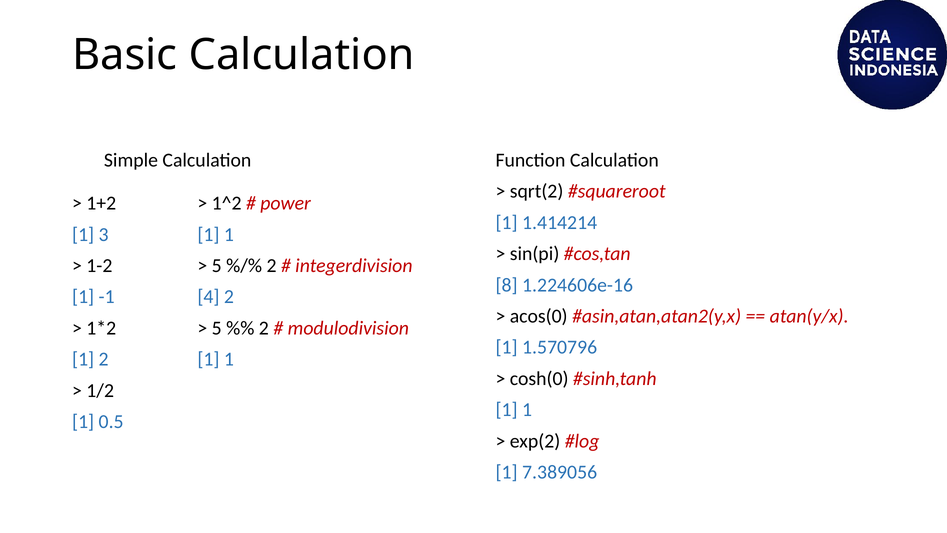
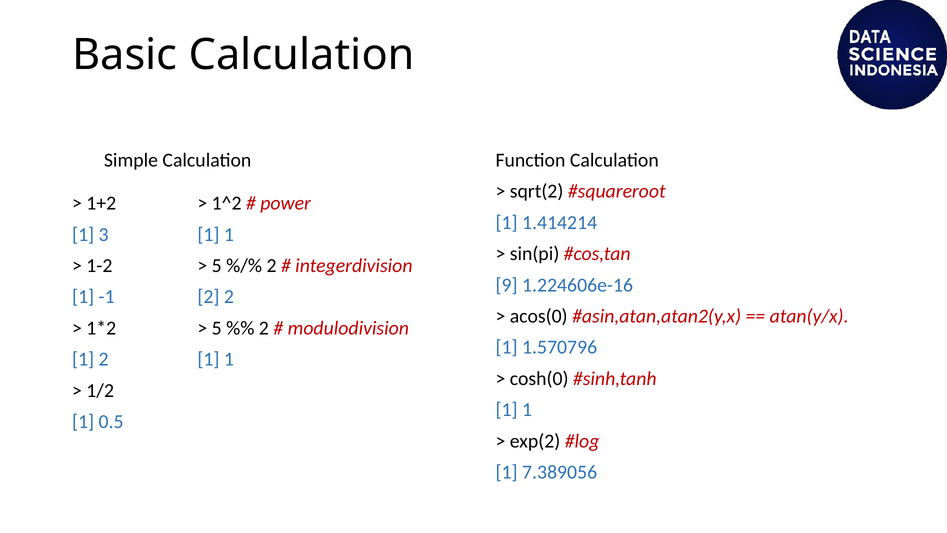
8: 8 -> 9
4 at (208, 297): 4 -> 2
